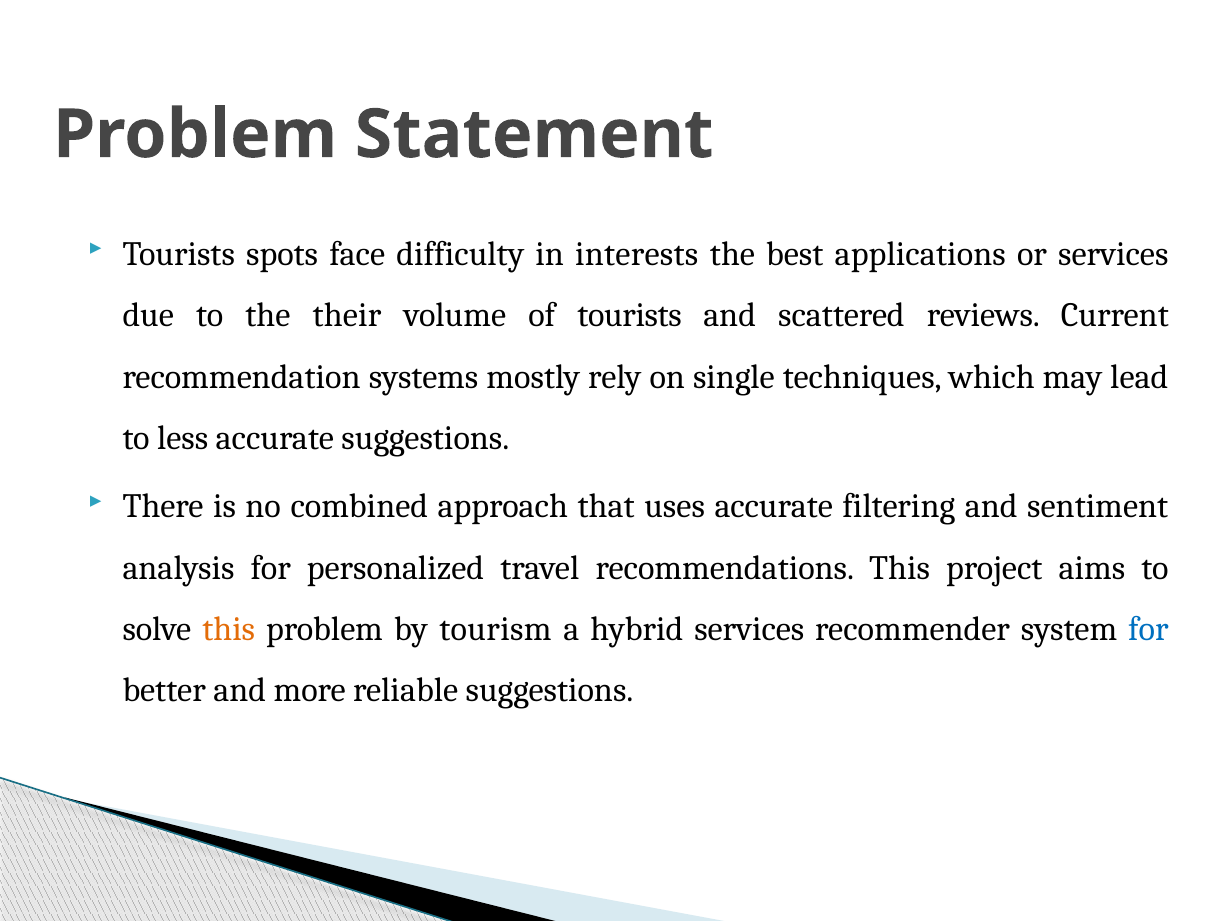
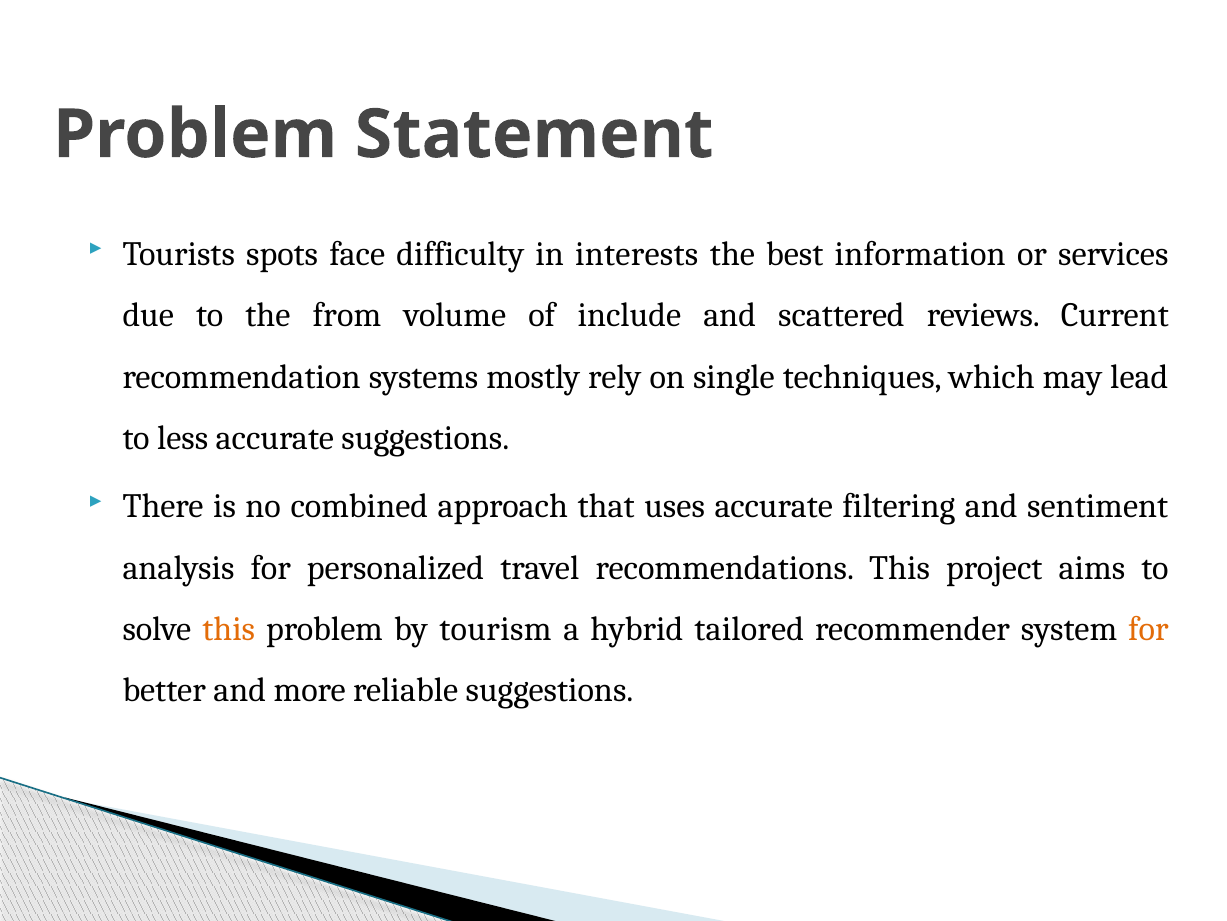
applications: applications -> information
their: their -> from
of tourists: tourists -> include
hybrid services: services -> tailored
for at (1148, 629) colour: blue -> orange
